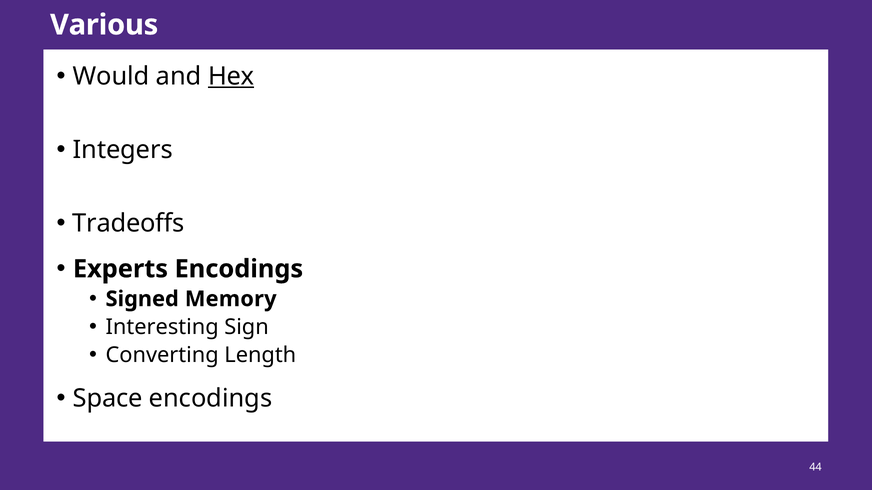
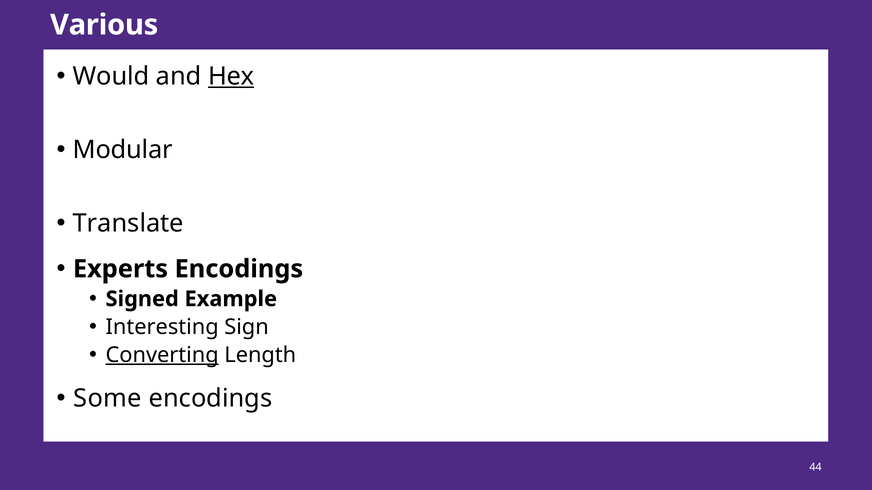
Integers: Integers -> Modular
Tradeoffs: Tradeoffs -> Translate
Memory: Memory -> Example
Converting underline: none -> present
Space: Space -> Some
